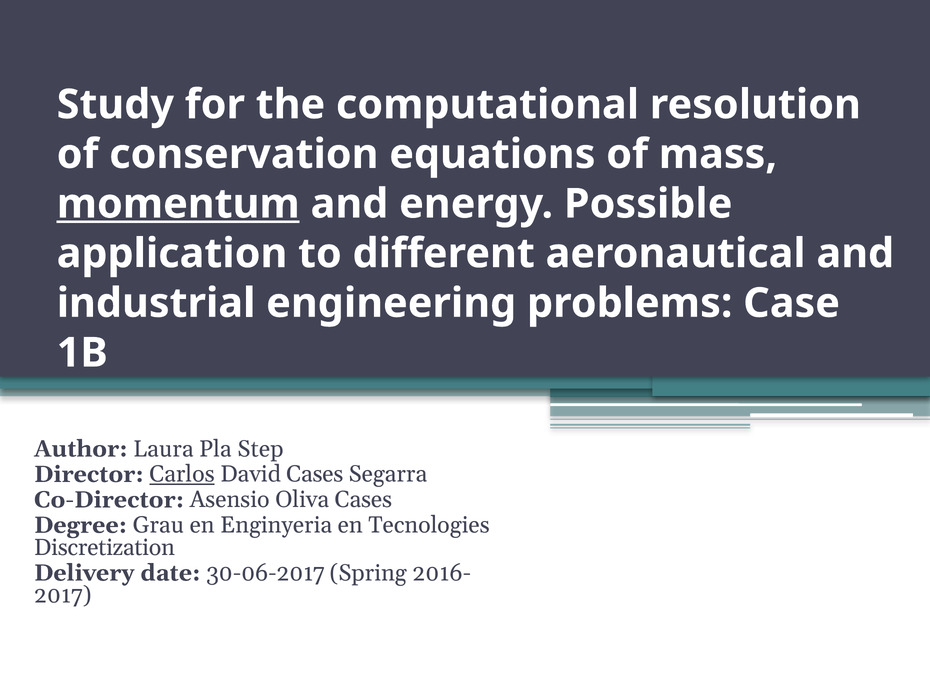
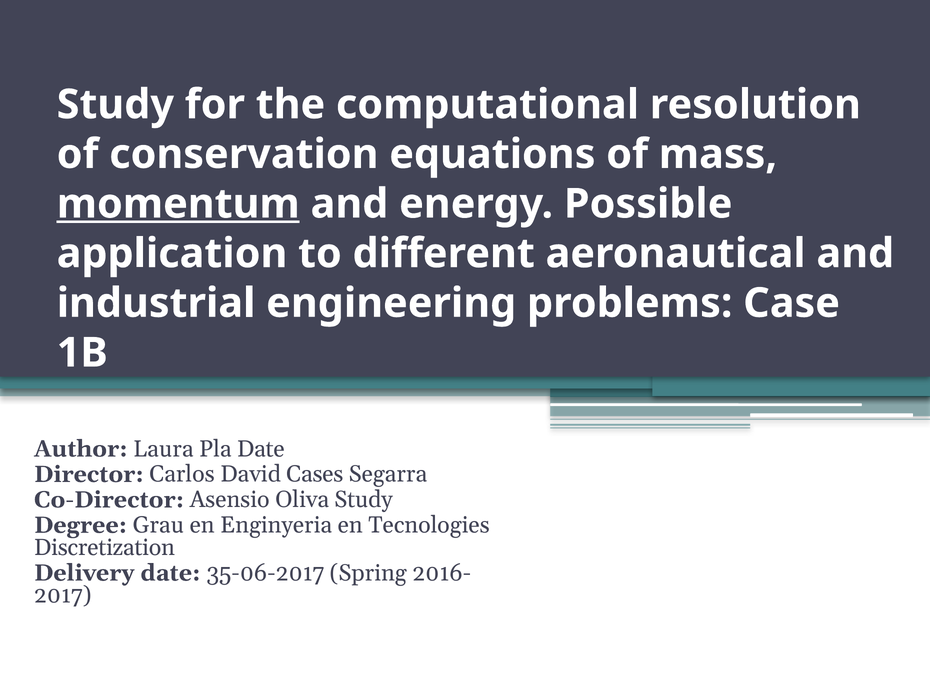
Pla Step: Step -> Date
Carlos underline: present -> none
Oliva Cases: Cases -> Study
30-06-2017: 30-06-2017 -> 35-06-2017
